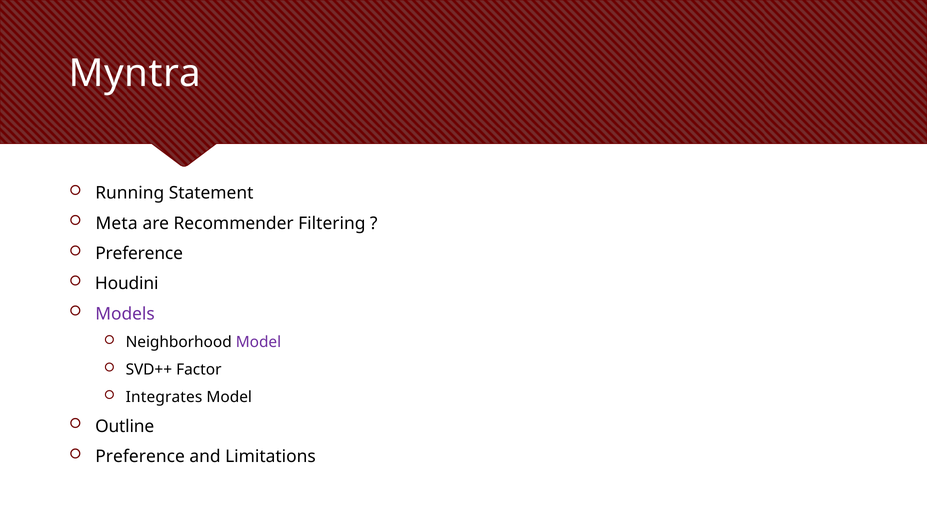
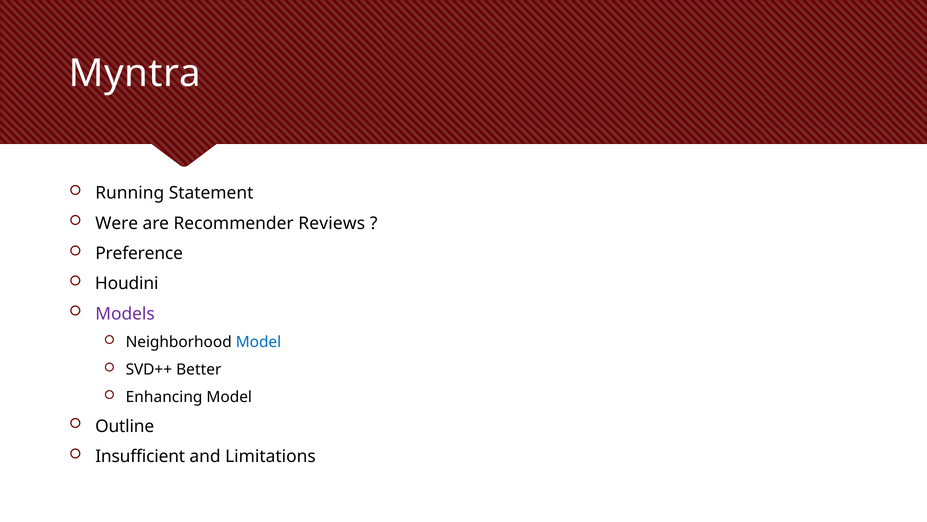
Meta: Meta -> Were
Filtering: Filtering -> Reviews
Model at (258, 342) colour: purple -> blue
Factor: Factor -> Better
Integrates: Integrates -> Enhancing
Preference at (140, 456): Preference -> Insufficient
